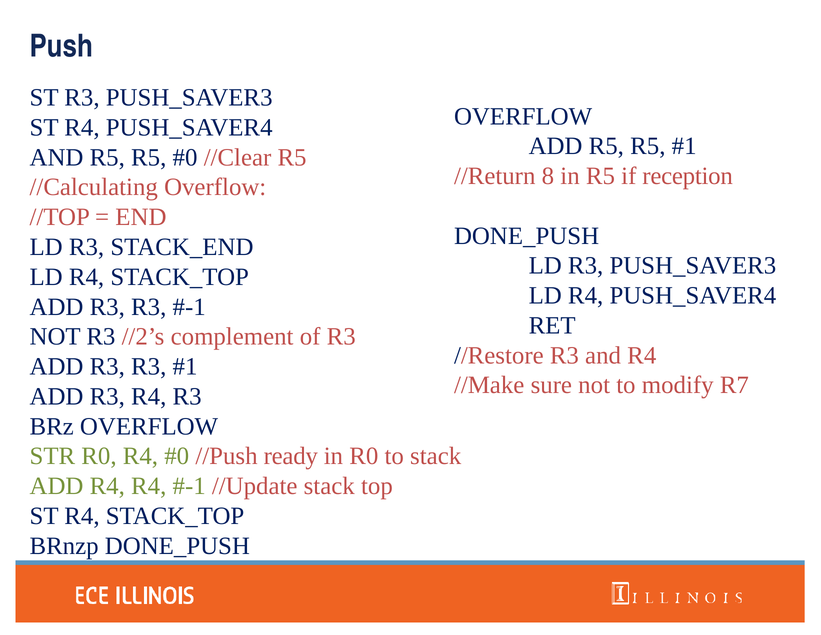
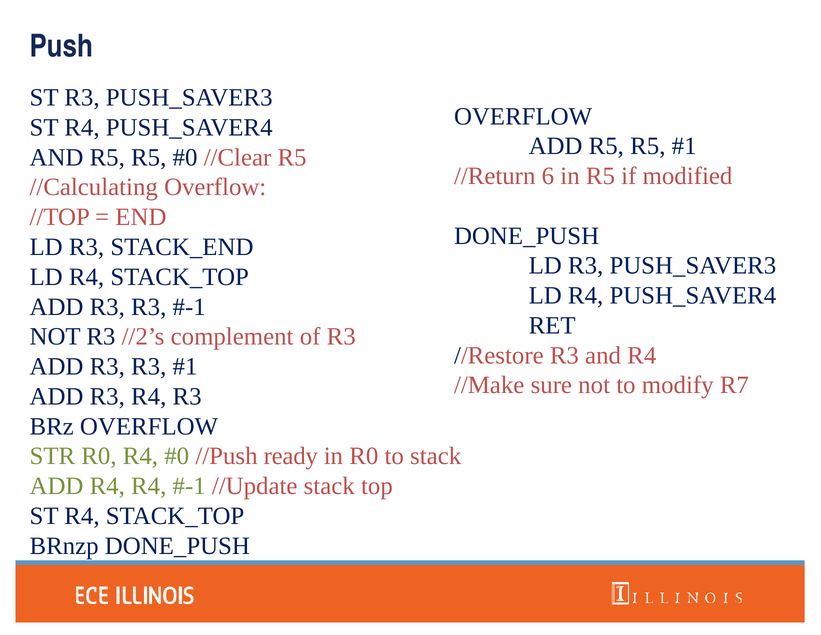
8: 8 -> 6
reception: reception -> modified
